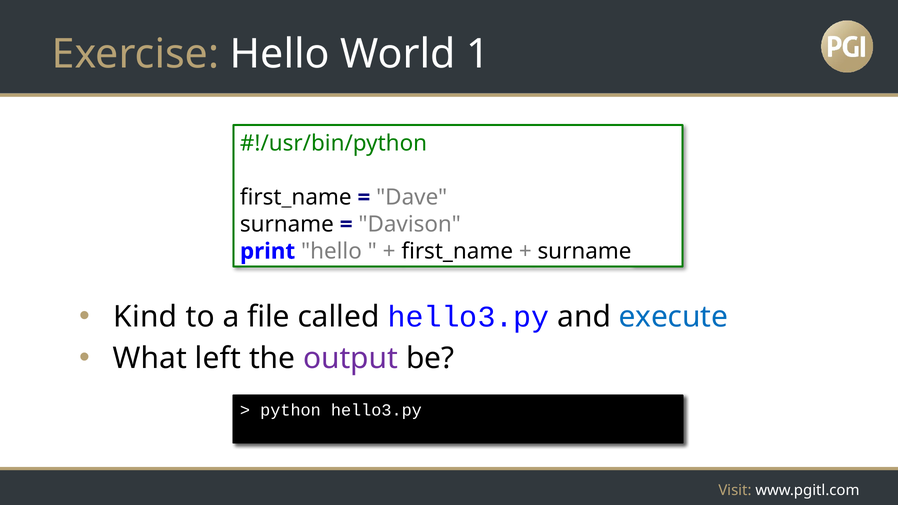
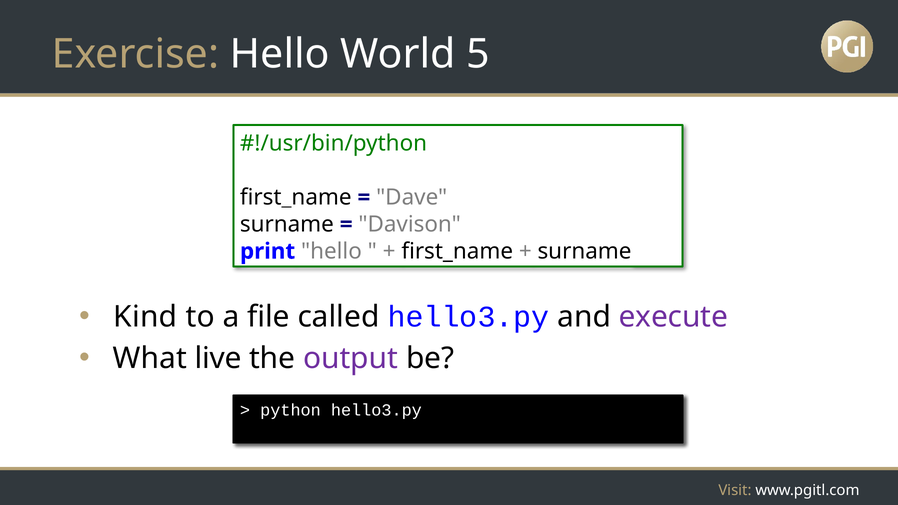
1: 1 -> 5
execute colour: blue -> purple
left: left -> live
